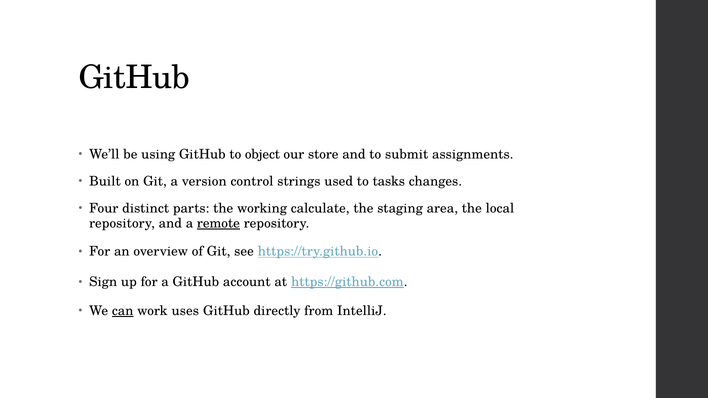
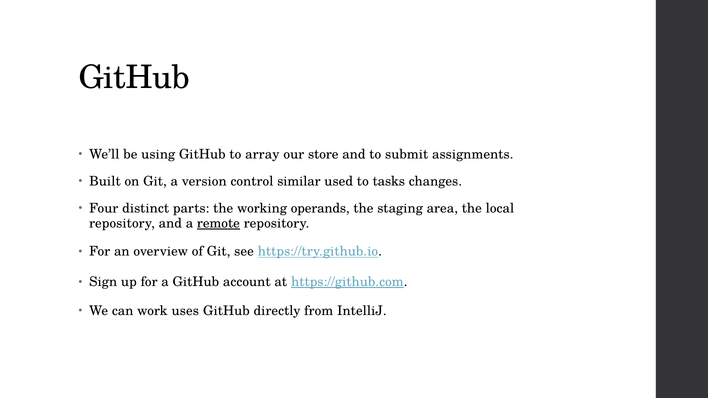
object: object -> array
strings: strings -> similar
calculate: calculate -> operands
can underline: present -> none
